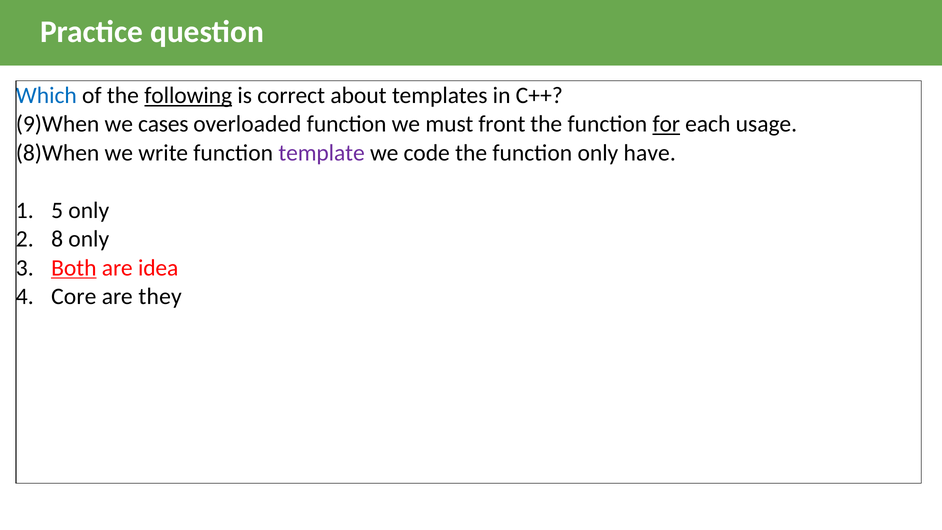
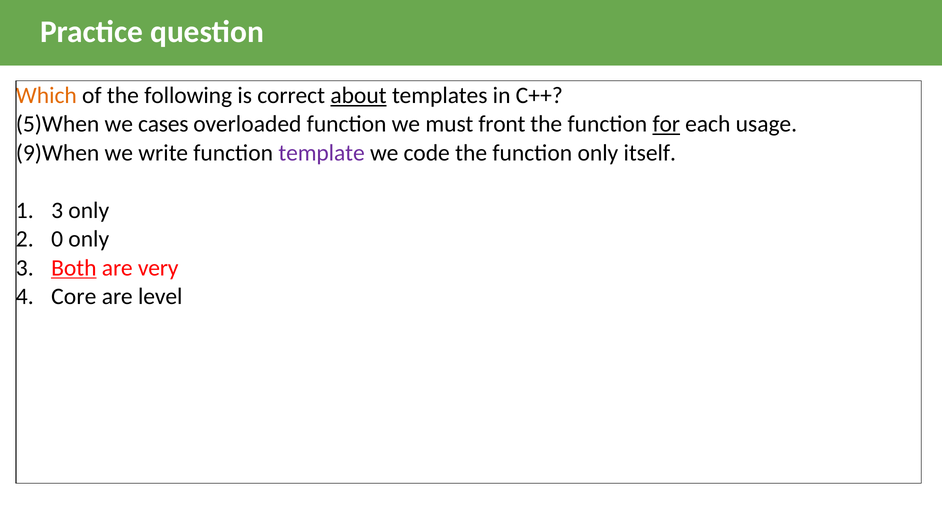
Which colour: blue -> orange
following underline: present -> none
about underline: none -> present
9)When: 9)When -> 5)When
8)When: 8)When -> 9)When
have: have -> itself
1 5: 5 -> 3
8: 8 -> 0
idea: idea -> very
they: they -> level
